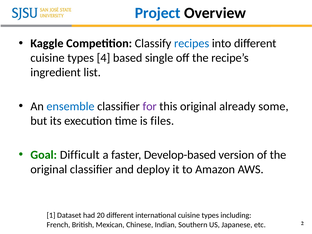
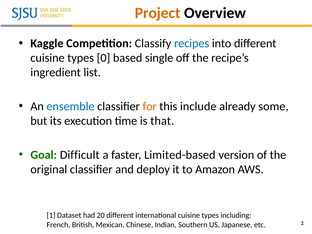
Project colour: blue -> orange
4: 4 -> 0
for colour: purple -> orange
this original: original -> include
files: files -> that
Develop-based: Develop-based -> Limited-based
